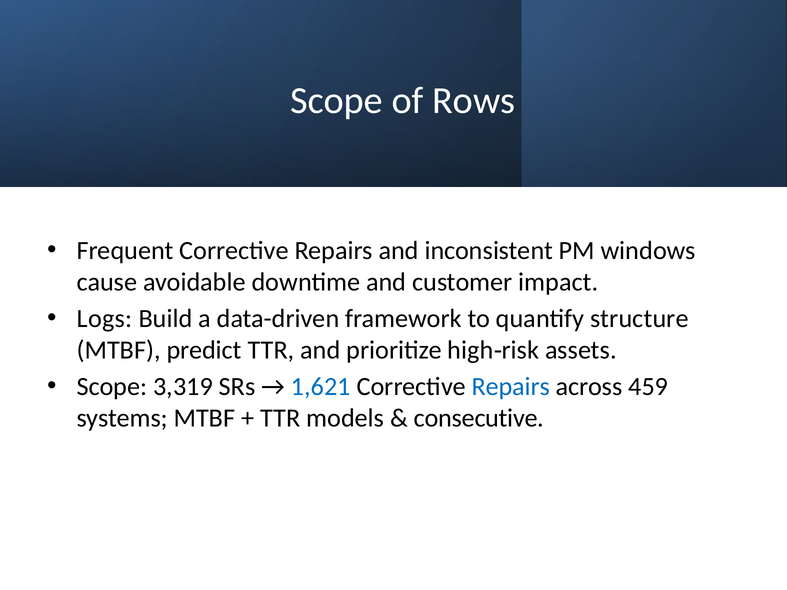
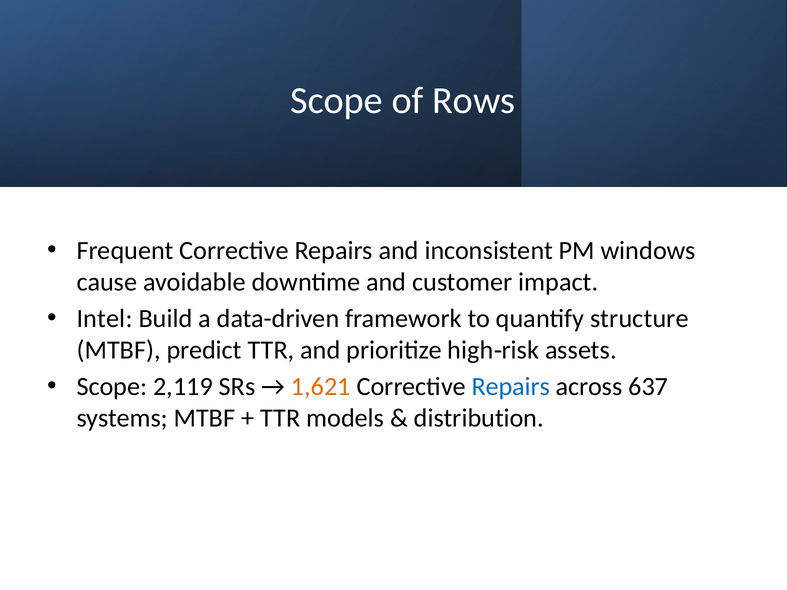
Logs: Logs -> Intel
3,319: 3,319 -> 2,119
1,621 colour: blue -> orange
459: 459 -> 637
consecutive: consecutive -> distribution
